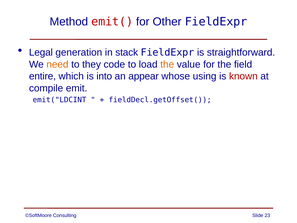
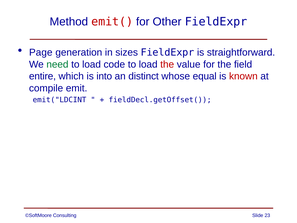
Legal: Legal -> Page
stack: stack -> sizes
need colour: orange -> green
they at (92, 64): they -> load
the at (167, 64) colour: orange -> red
appear: appear -> distinct
using: using -> equal
